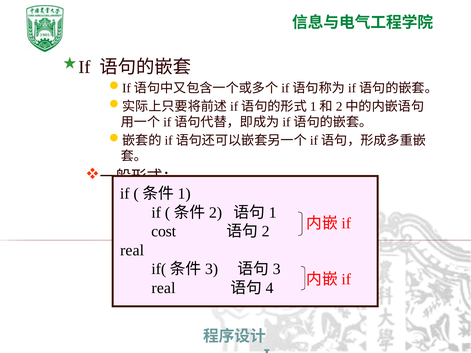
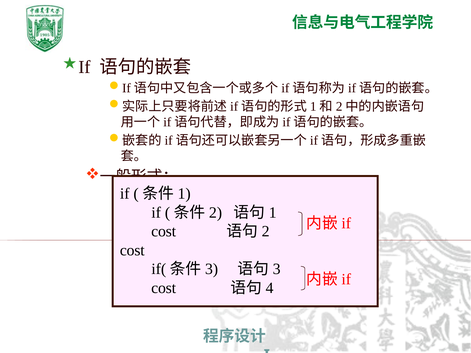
real at (132, 250): real -> cost
real at (163, 288): real -> cost
